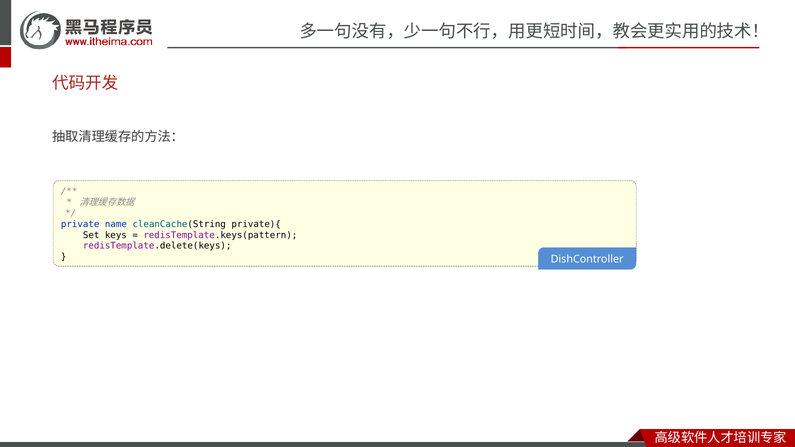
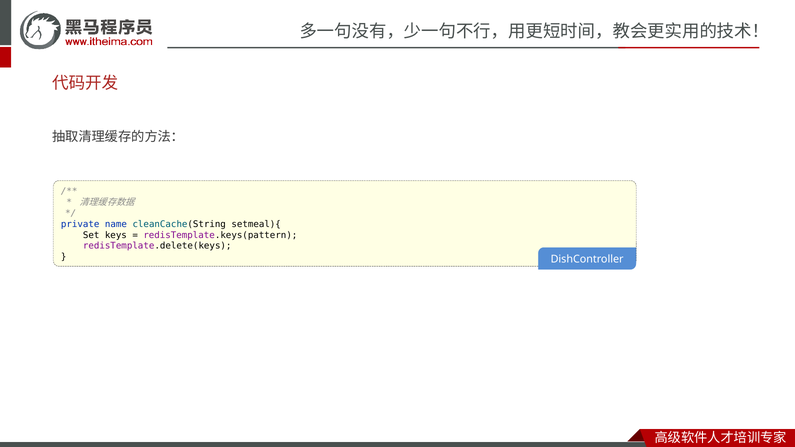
private){: private){ -> setmeal){
